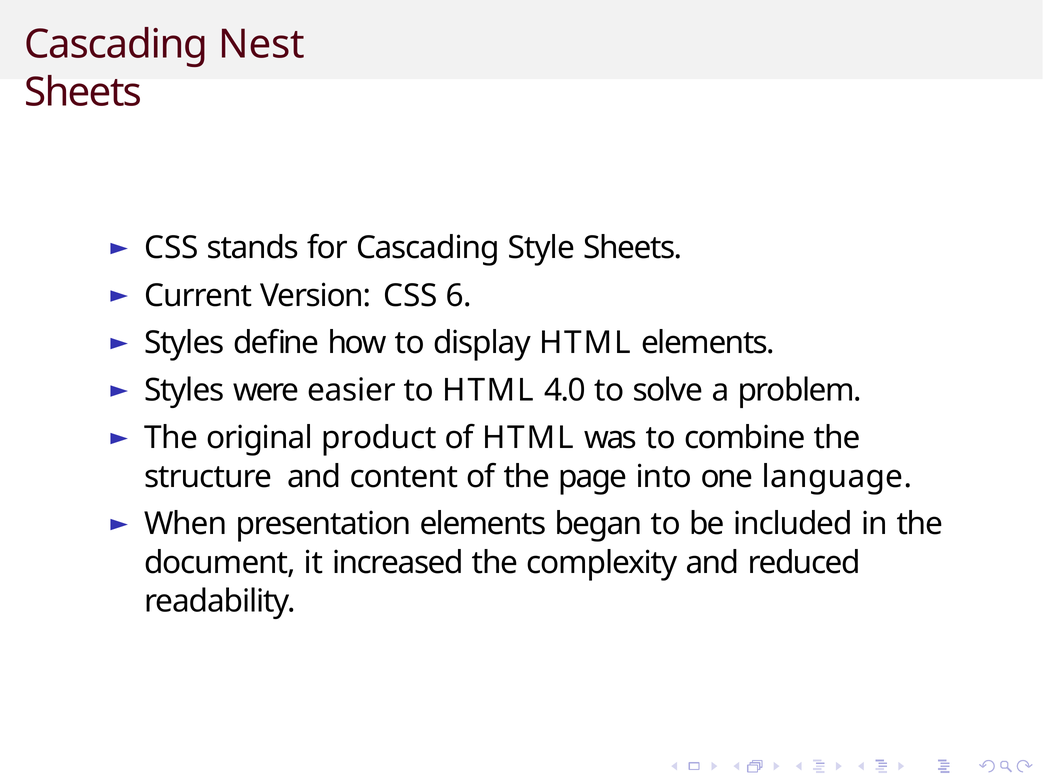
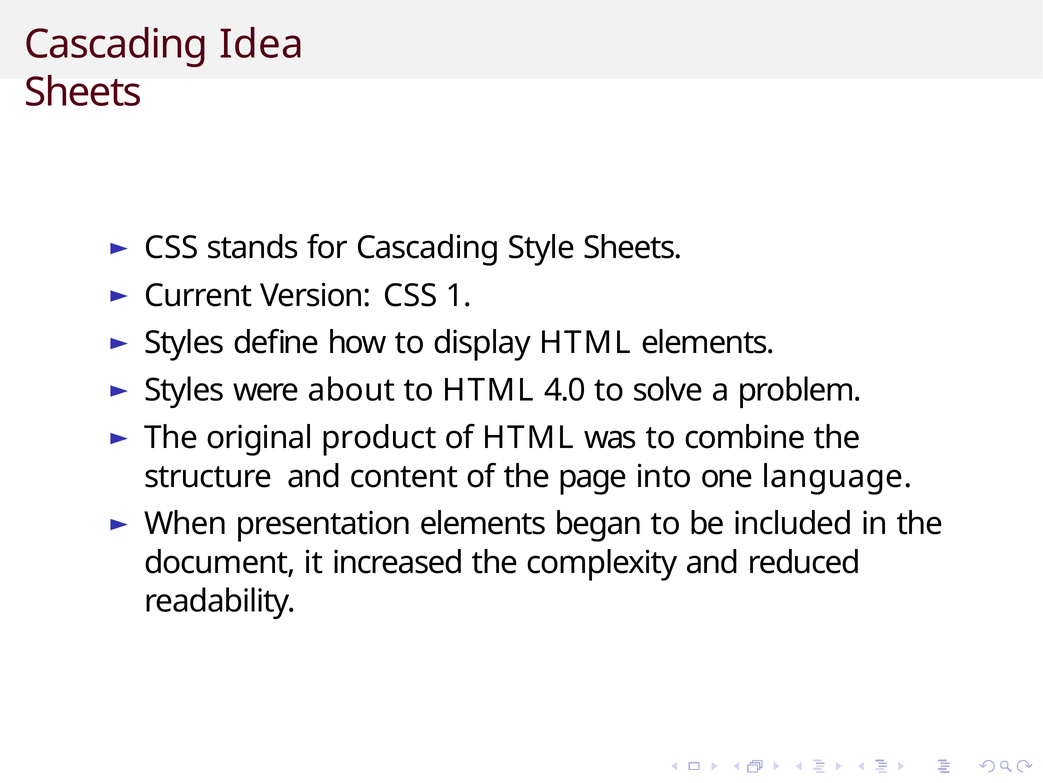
Nest: Nest -> Idea
6: 6 -> 1
easier: easier -> about
